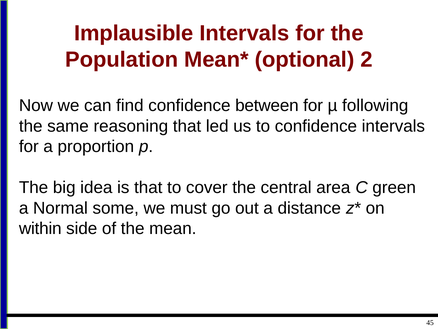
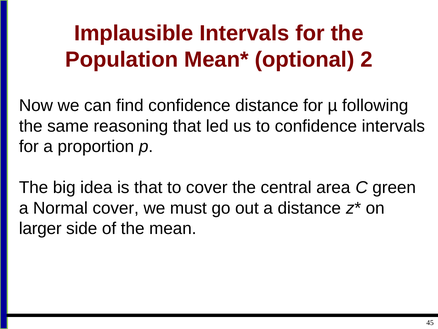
confidence between: between -> distance
Normal some: some -> cover
within: within -> larger
